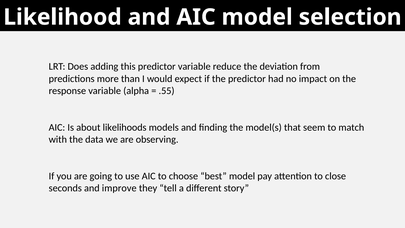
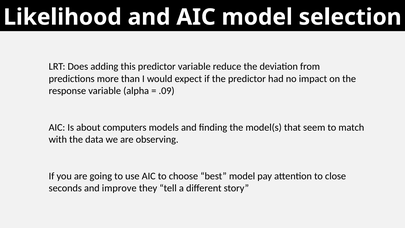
.55: .55 -> .09
likelihoods: likelihoods -> computers
